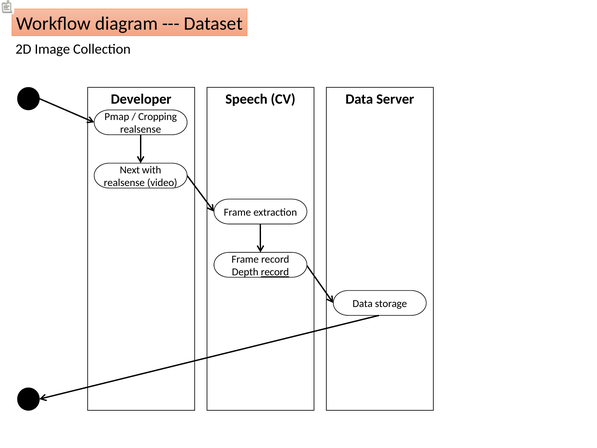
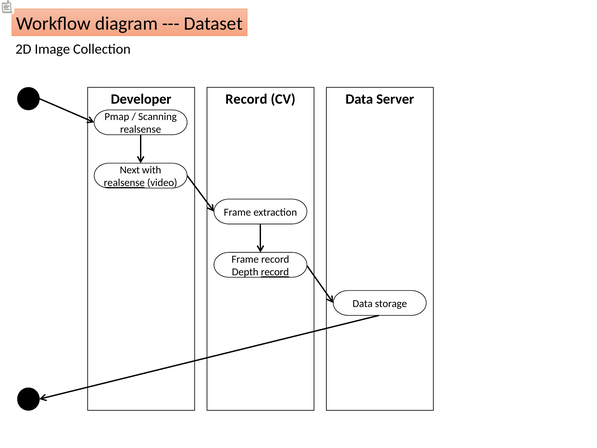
Developer Speech: Speech -> Record
Cropping: Cropping -> Scanning
realsense at (124, 183) underline: none -> present
